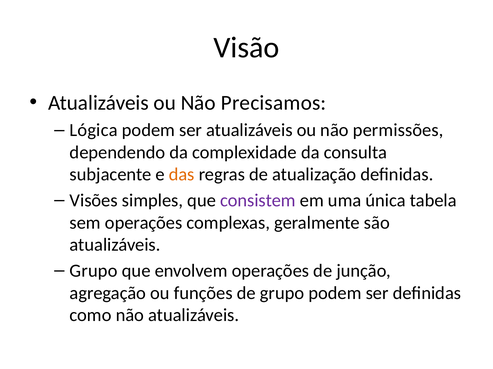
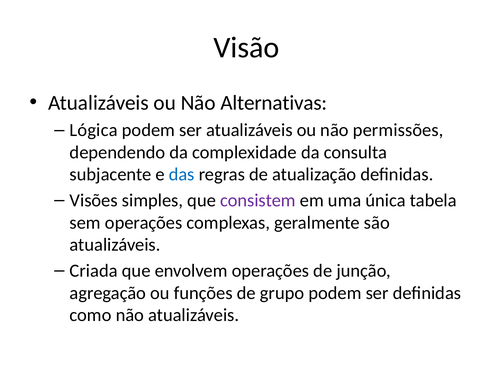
Precisamos: Precisamos -> Alternativas
das colour: orange -> blue
Grupo at (94, 271): Grupo -> Criada
